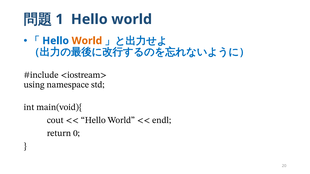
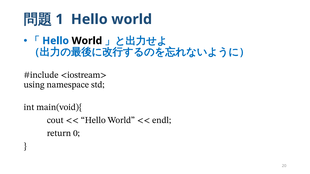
World at (87, 41) colour: orange -> black
